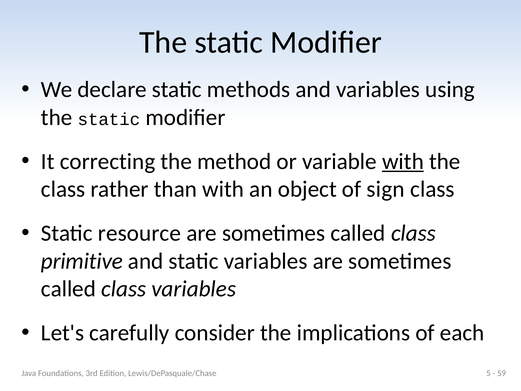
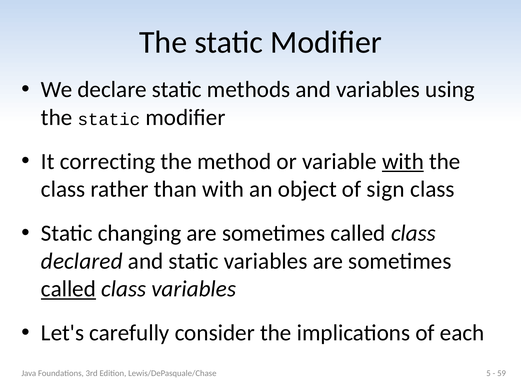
resource: resource -> changing
primitive: primitive -> declared
called at (68, 289) underline: none -> present
